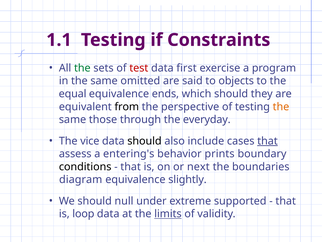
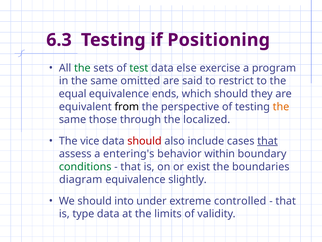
1.1: 1.1 -> 6.3
Constraints: Constraints -> Positioning
test colour: red -> green
first: first -> else
objects: objects -> restrict
everyday: everyday -> localized
should at (144, 141) colour: black -> red
prints: prints -> within
conditions colour: black -> green
next: next -> exist
null: null -> into
supported: supported -> controlled
loop: loop -> type
limits underline: present -> none
